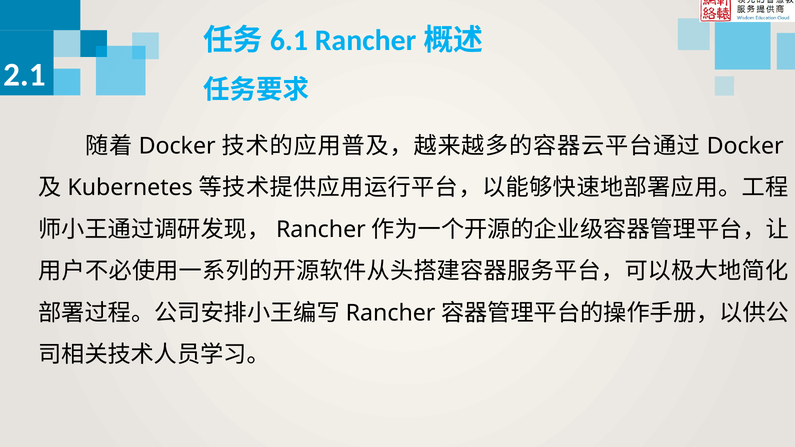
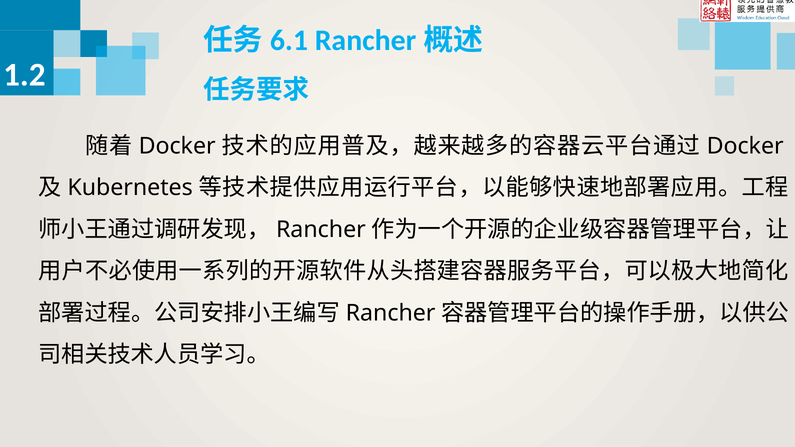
2.1: 2.1 -> 1.2
